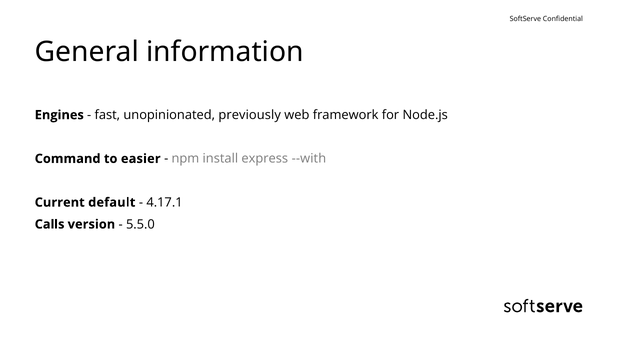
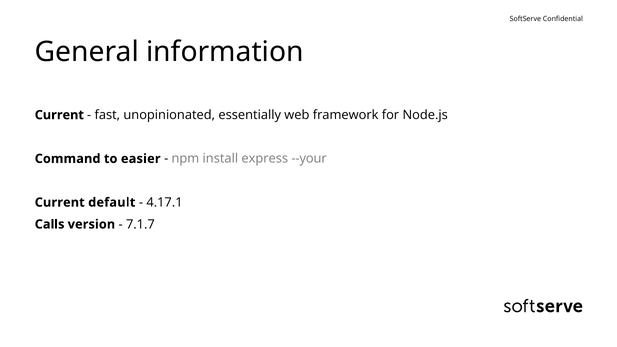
Engines at (59, 115): Engines -> Current
previously: previously -> essentially
--with: --with -> --your
5.5.0: 5.5.0 -> 7.1.7
